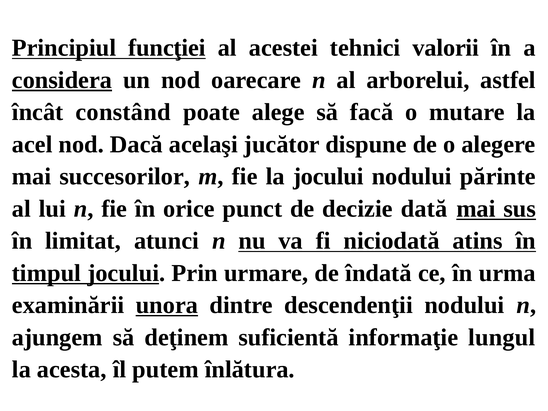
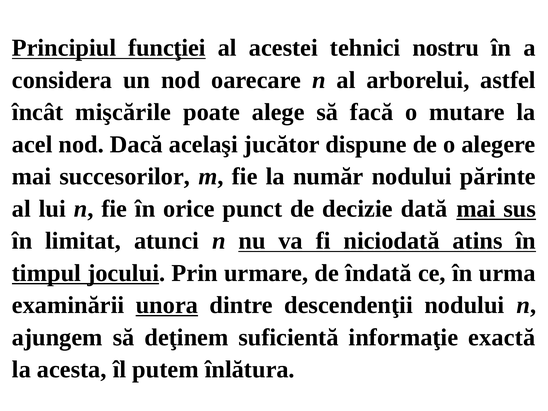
valorii: valorii -> nostru
considera underline: present -> none
constând: constând -> mişcările
la jocului: jocului -> număr
lungul: lungul -> exactă
